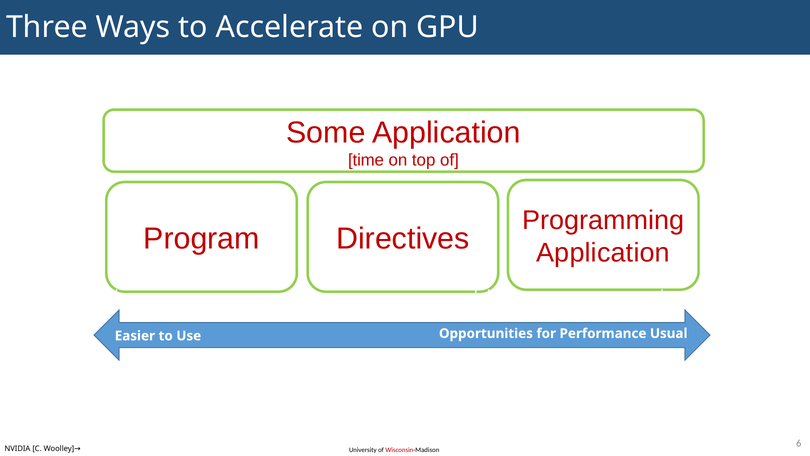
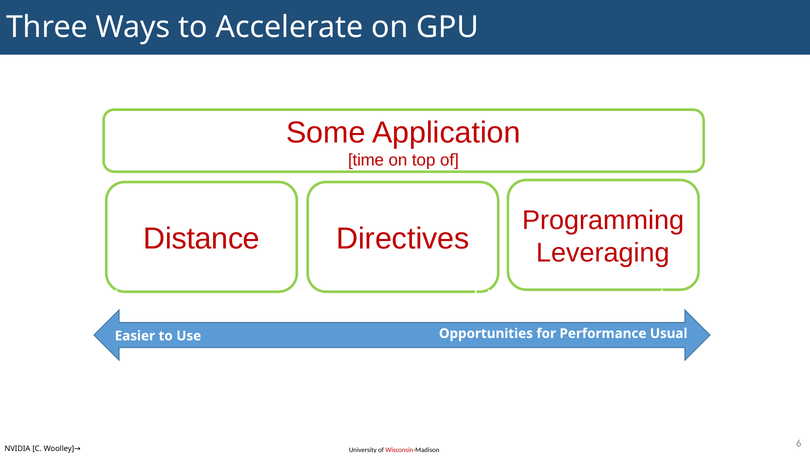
Program: Program -> Distance
Application at (603, 253): Application -> Leveraging
